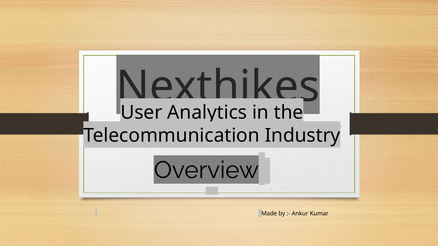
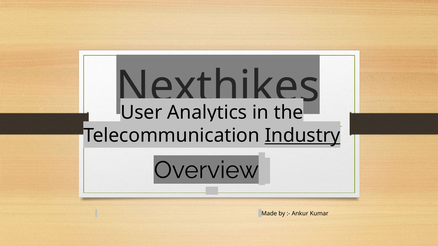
Industry underline: none -> present
